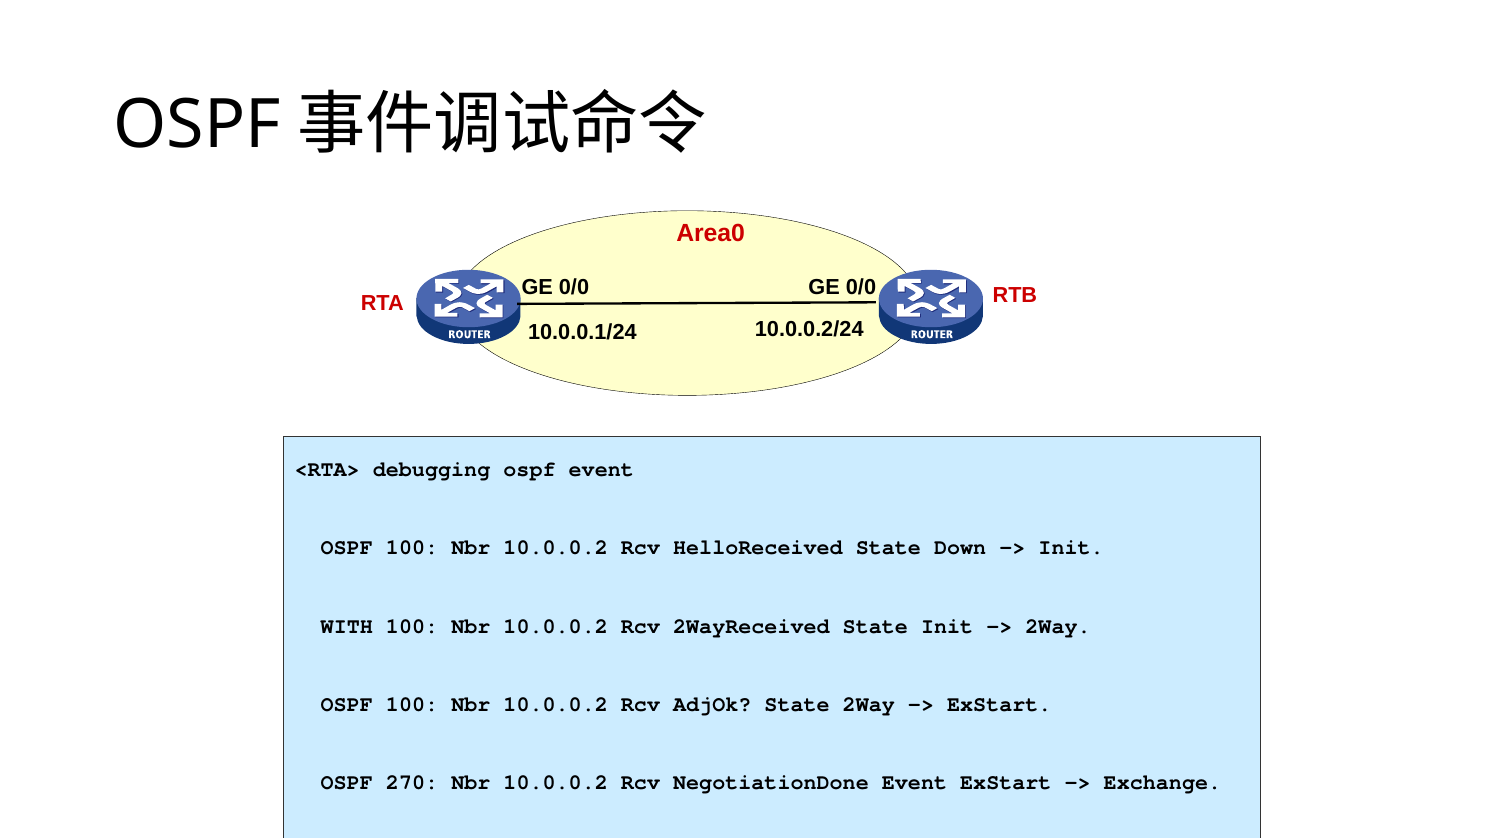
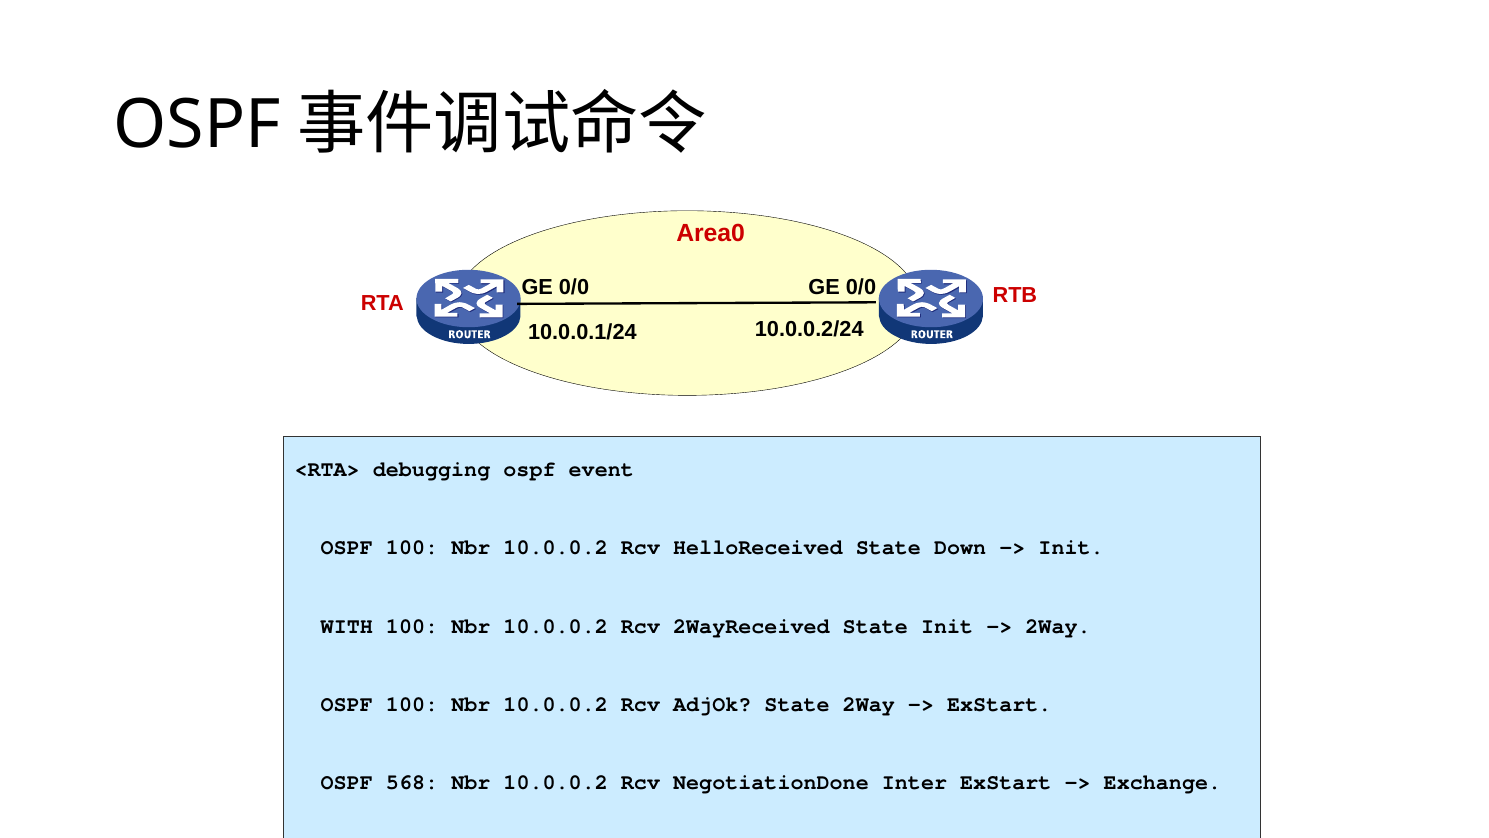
270: 270 -> 568
NegotiationDone Event: Event -> Inter
